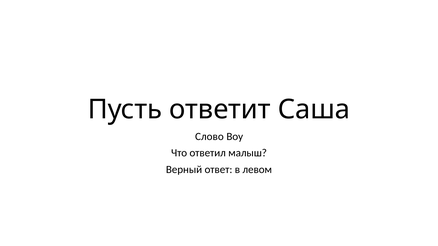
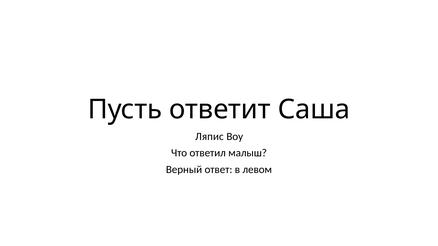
Слово: Слово -> Ляпис
